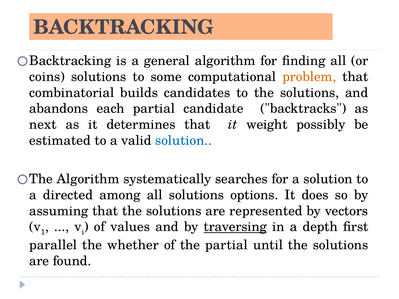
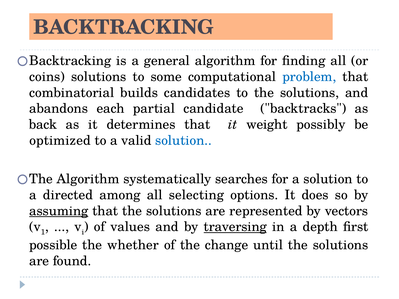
problem colour: orange -> blue
next: next -> back
estimated: estimated -> optimized
all solutions: solutions -> selecting
assuming underline: none -> present
parallel: parallel -> possible
the partial: partial -> change
